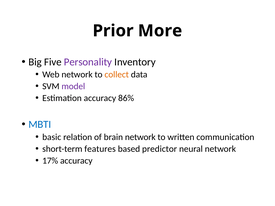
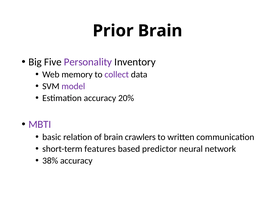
Prior More: More -> Brain
Web network: network -> memory
collect colour: orange -> purple
86%: 86% -> 20%
MBTI colour: blue -> purple
brain network: network -> crawlers
17%: 17% -> 38%
